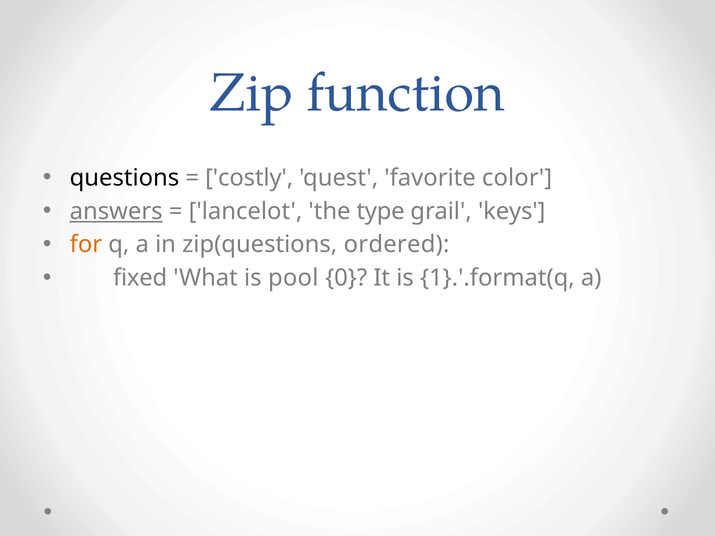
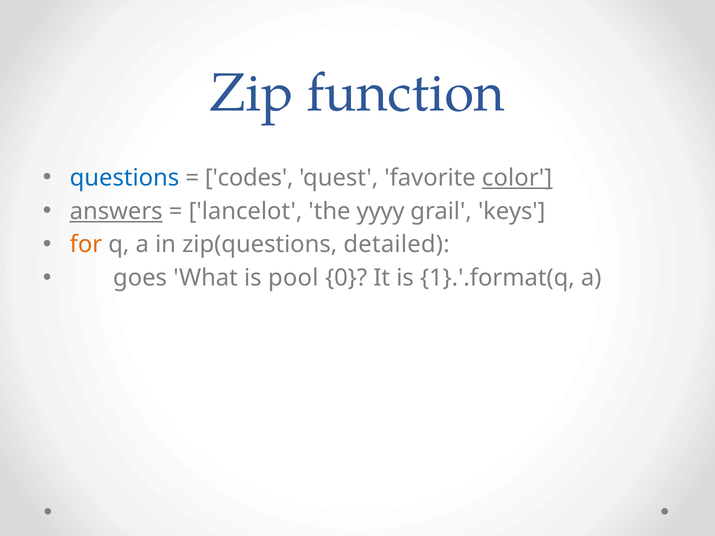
questions colour: black -> blue
costly: costly -> codes
color underline: none -> present
type: type -> yyyy
ordered: ordered -> detailed
fixed: fixed -> goes
